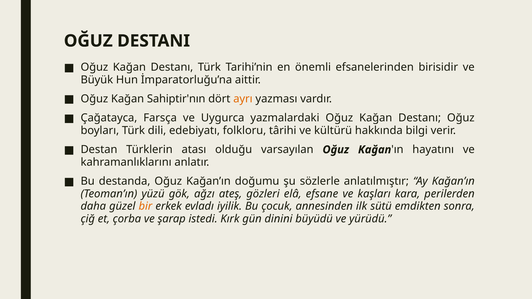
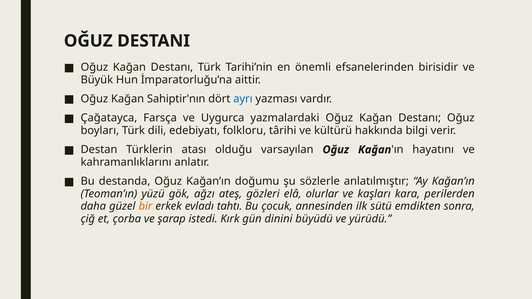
ayrı colour: orange -> blue
efsane: efsane -> olurlar
iyilik: iyilik -> tahtı
